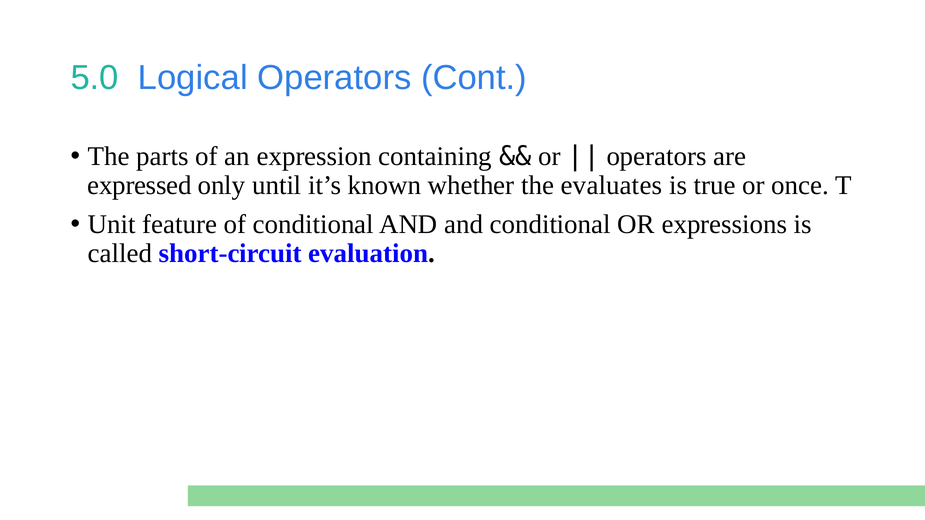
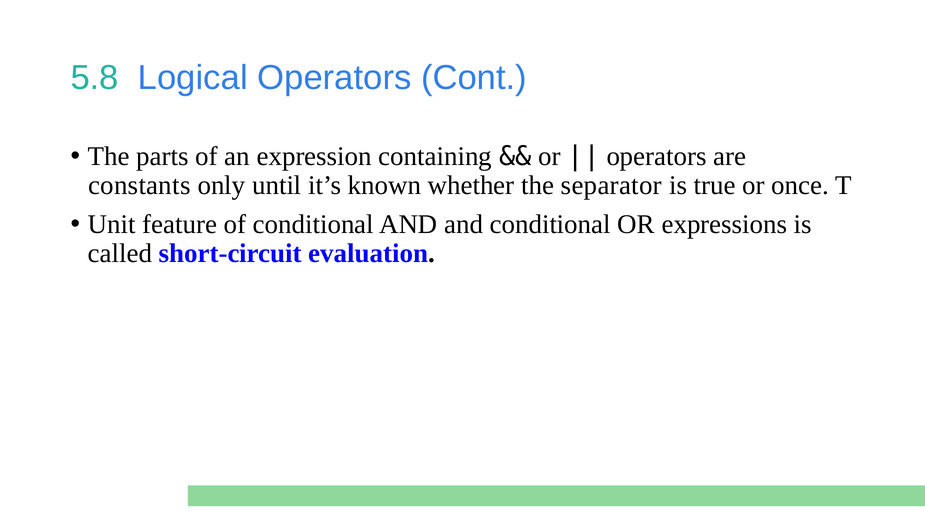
5.0: 5.0 -> 5.8
expressed: expressed -> constants
evaluates: evaluates -> separator
